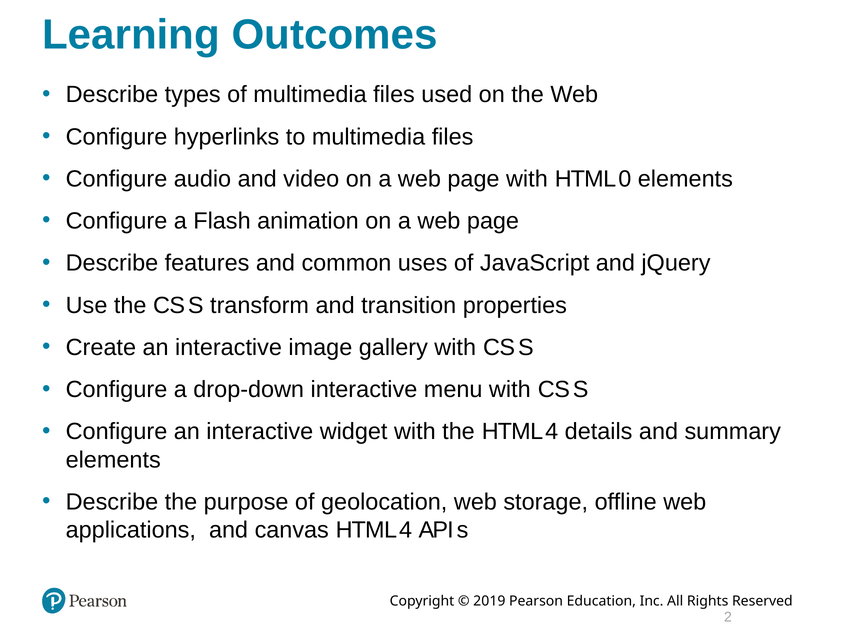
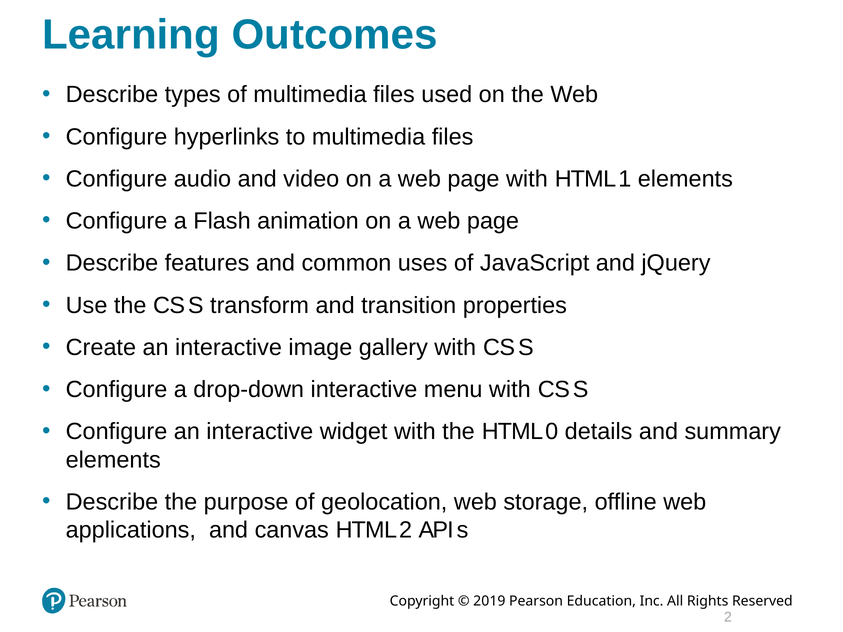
0: 0 -> 1
4 at (552, 432): 4 -> 0
4 at (406, 530): 4 -> 2
